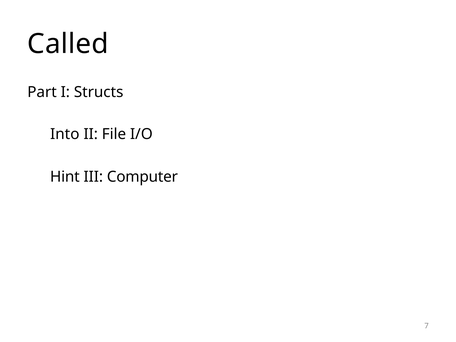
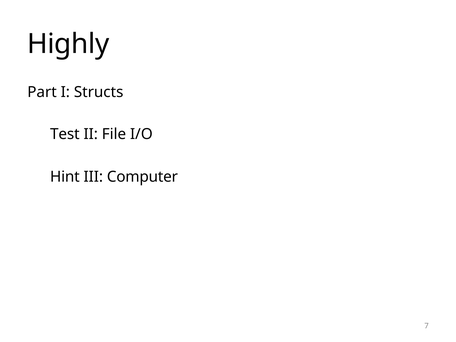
Called: Called -> Highly
Into: Into -> Test
